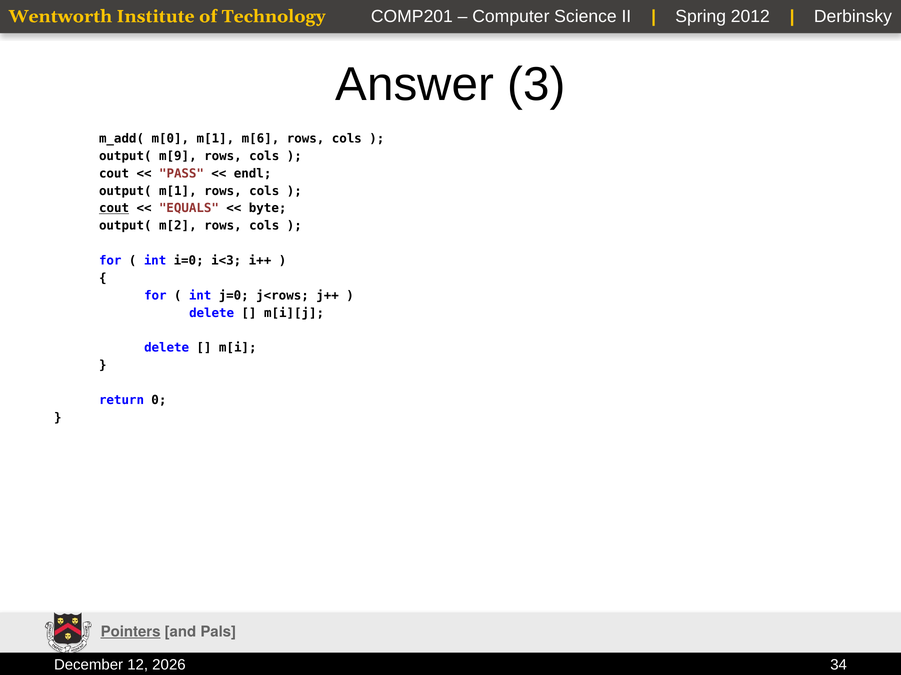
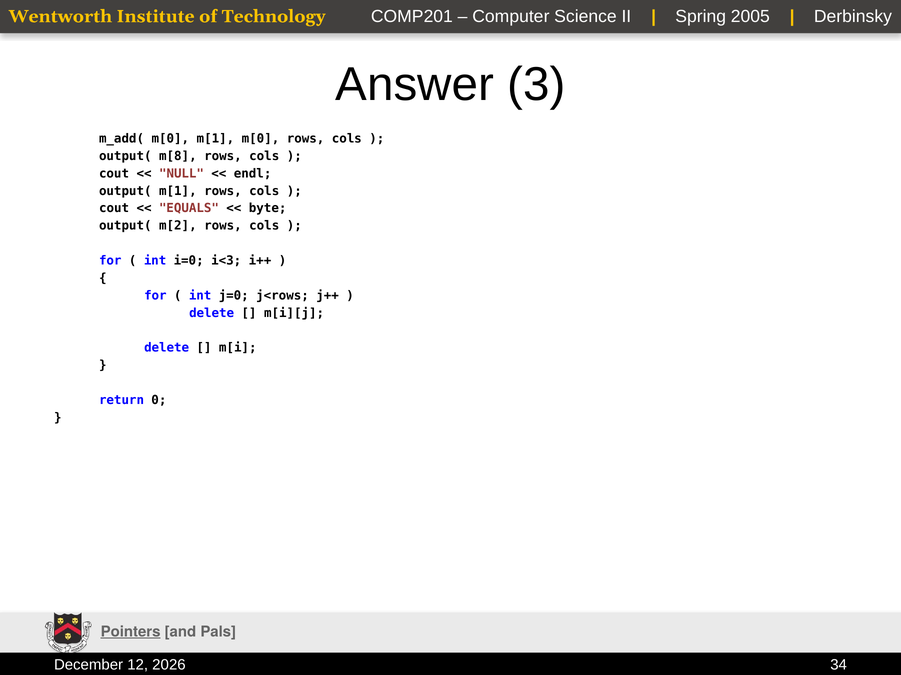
2012: 2012 -> 2005
m[1 m[6: m[6 -> m[0
m[9: m[9 -> m[8
PASS: PASS -> NULL
cout at (114, 209) underline: present -> none
